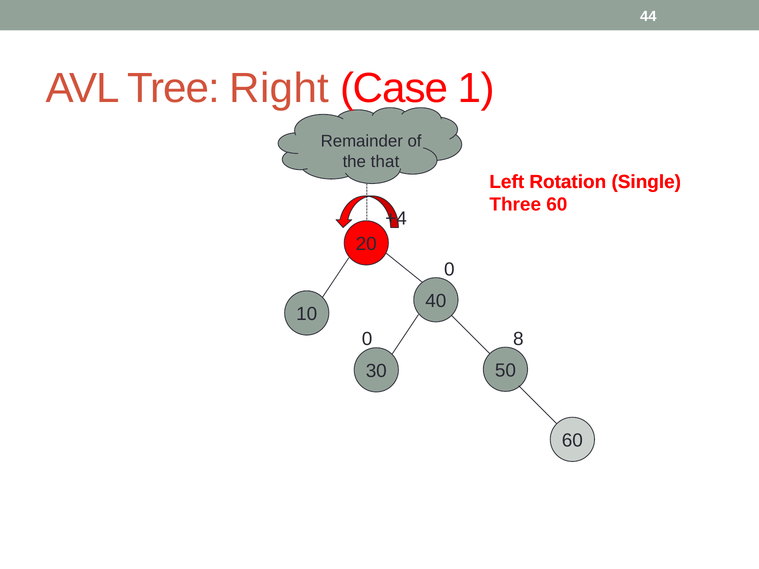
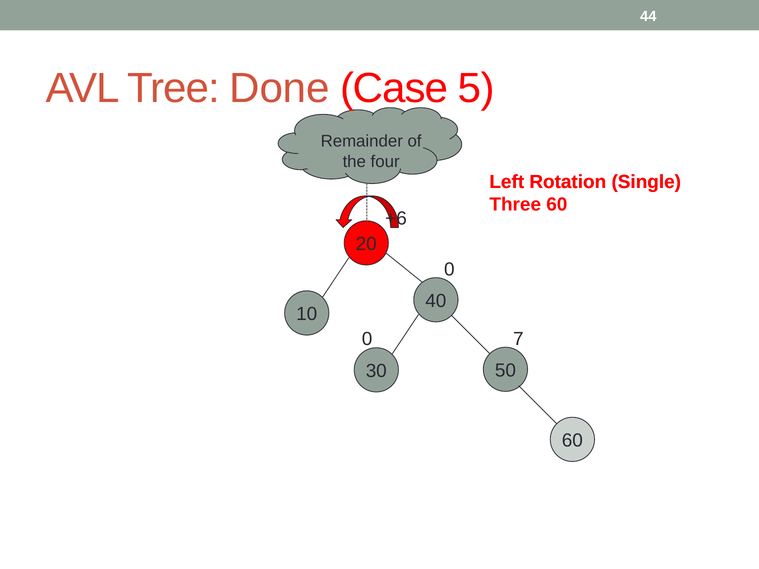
Right: Right -> Done
1: 1 -> 5
that: that -> four
+4: +4 -> +6
8: 8 -> 7
